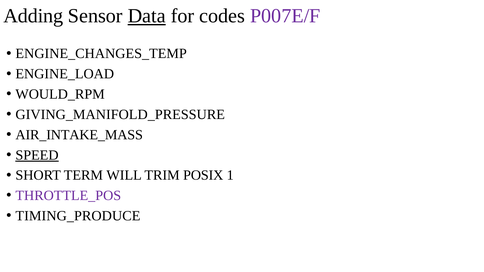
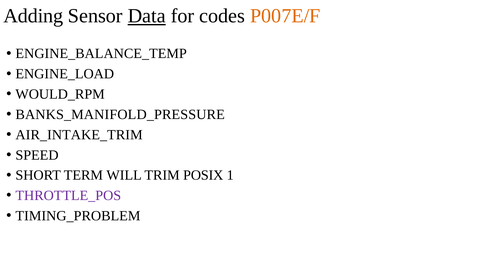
P007E/F colour: purple -> orange
ENGINE_CHANGES_TEMP: ENGINE_CHANGES_TEMP -> ENGINE_BALANCE_TEMP
GIVING_MANIFOLD_PRESSURE: GIVING_MANIFOLD_PRESSURE -> BANKS_MANIFOLD_PRESSURE
AIR_INTAKE_MASS: AIR_INTAKE_MASS -> AIR_INTAKE_TRIM
SPEED underline: present -> none
TIMING_PRODUCE: TIMING_PRODUCE -> TIMING_PROBLEM
